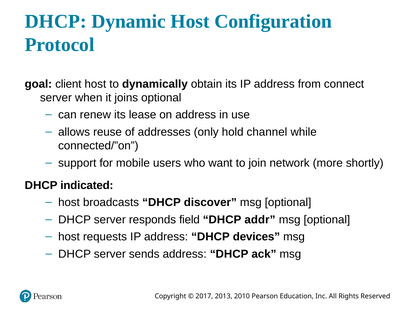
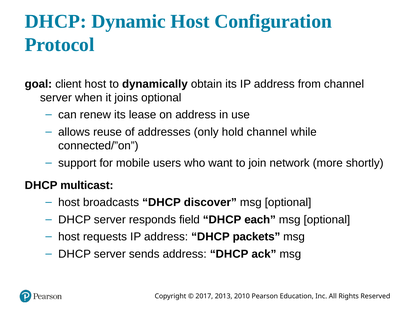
from connect: connect -> channel
indicated: indicated -> multicast
addr: addr -> each
devices: devices -> packets
